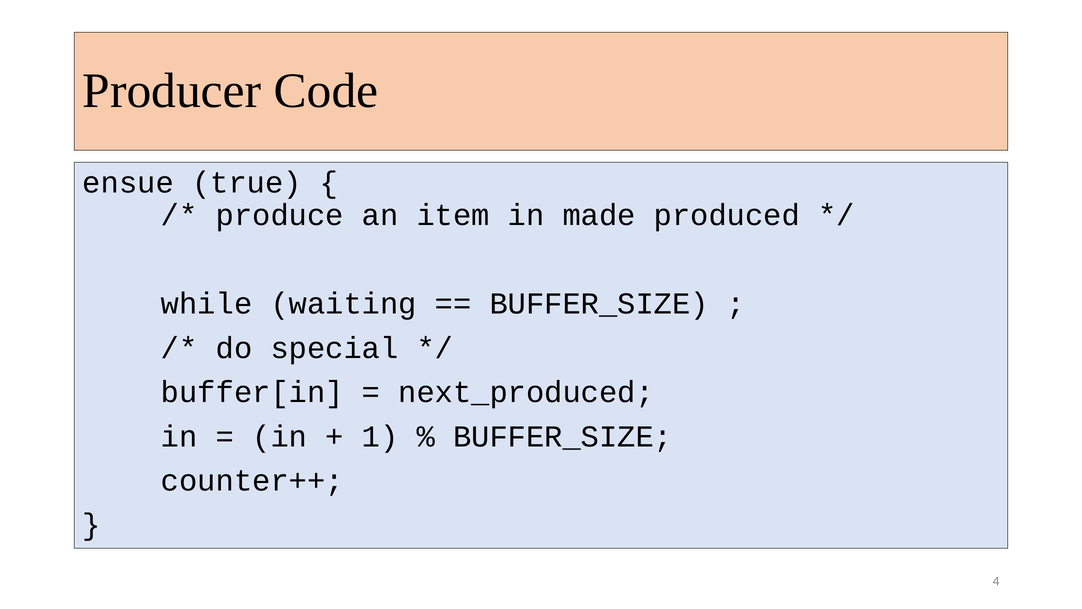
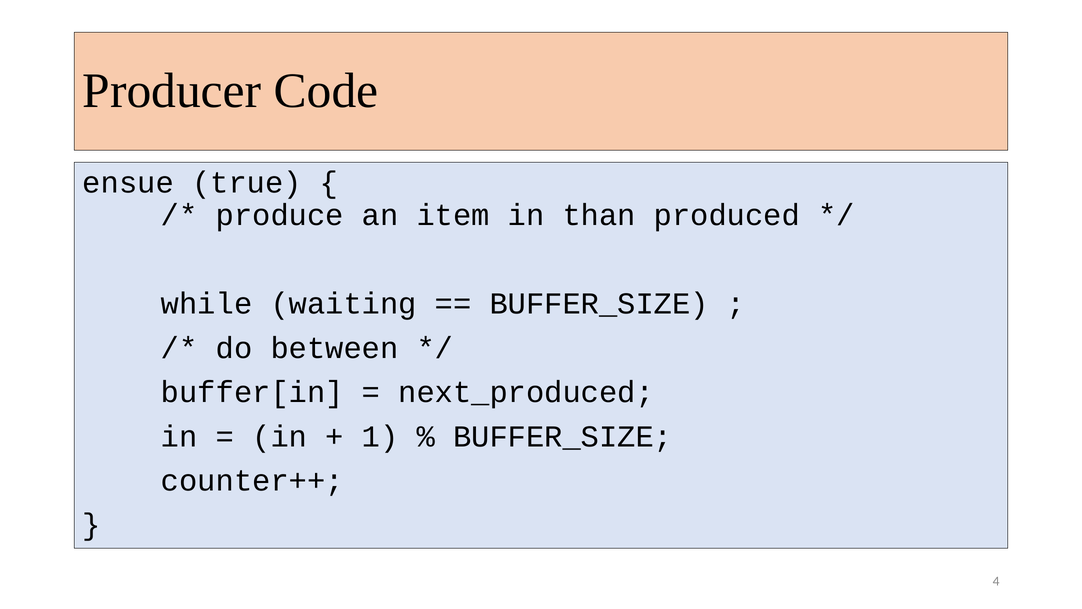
made: made -> than
special: special -> between
